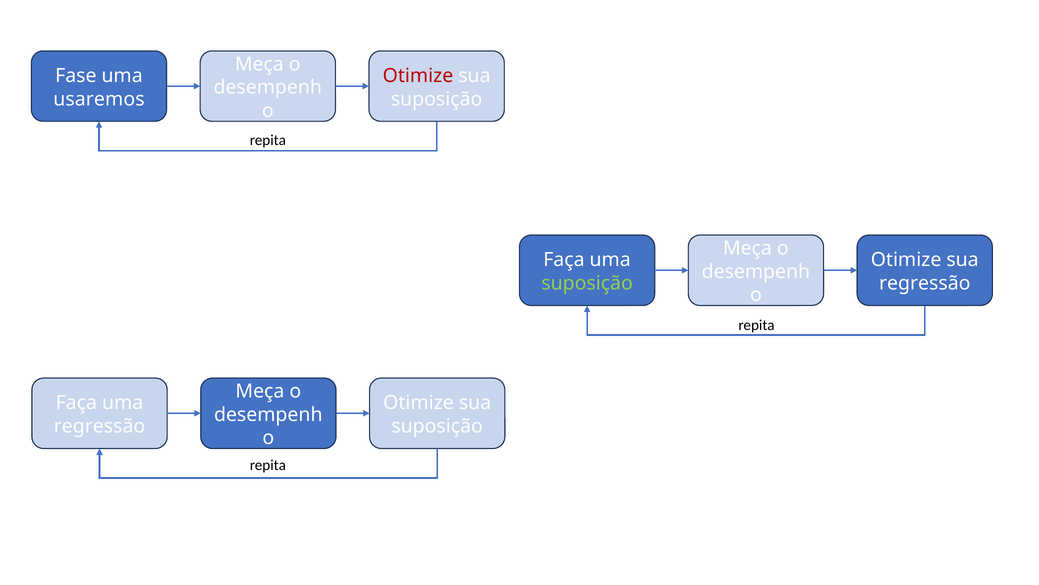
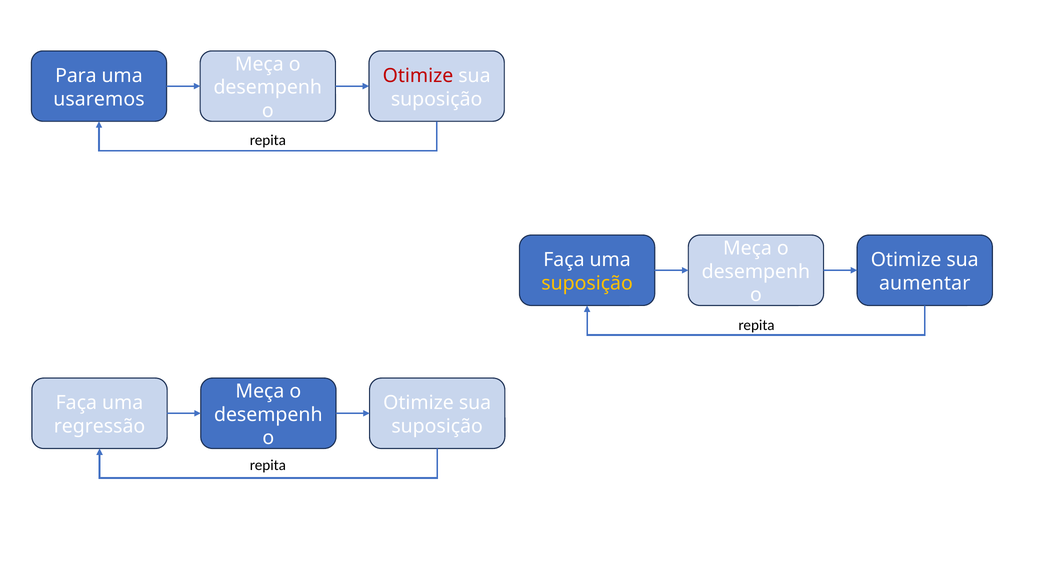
Fase: Fase -> Para
suposição at (587, 283) colour: light green -> yellow
regressão at (925, 283): regressão -> aumentar
